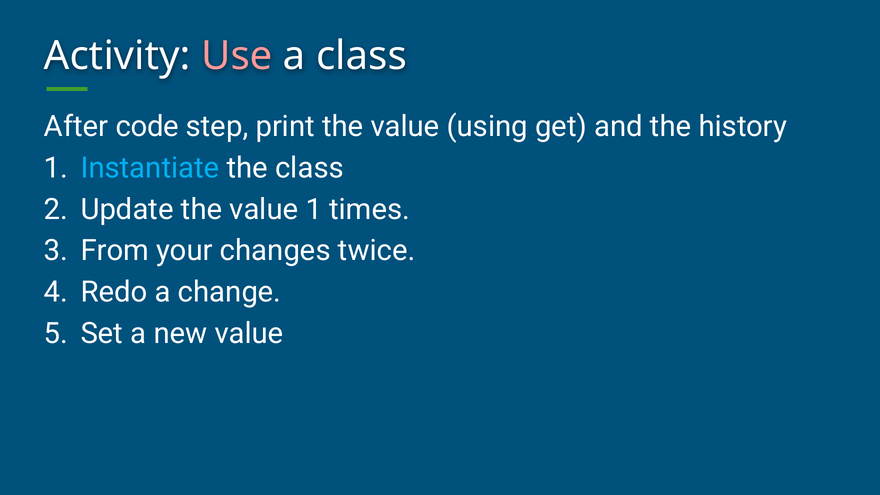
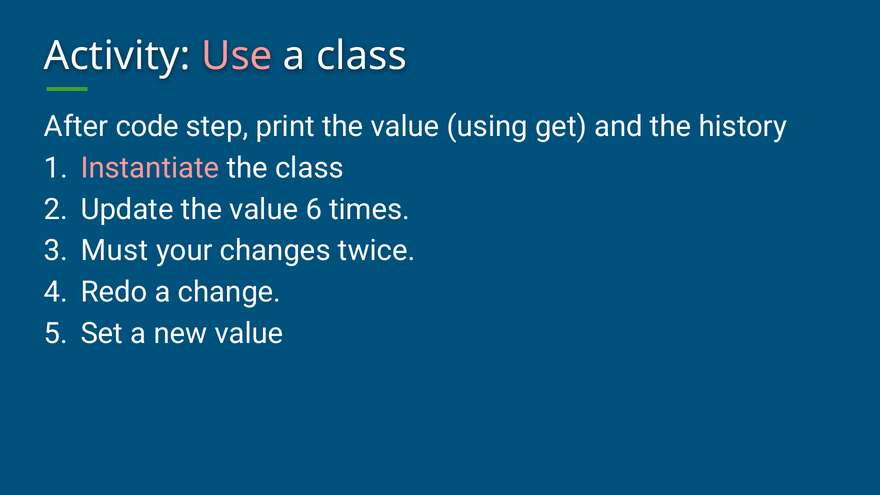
Instantiate colour: light blue -> pink
value 1: 1 -> 6
From: From -> Must
